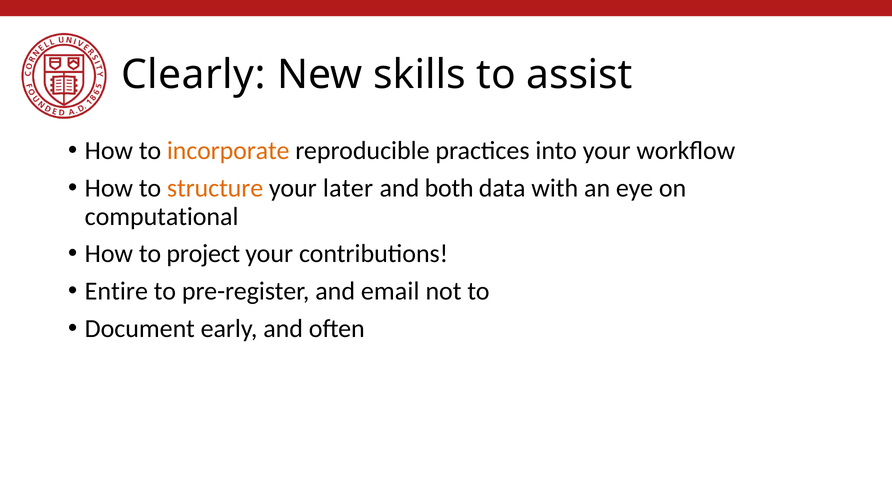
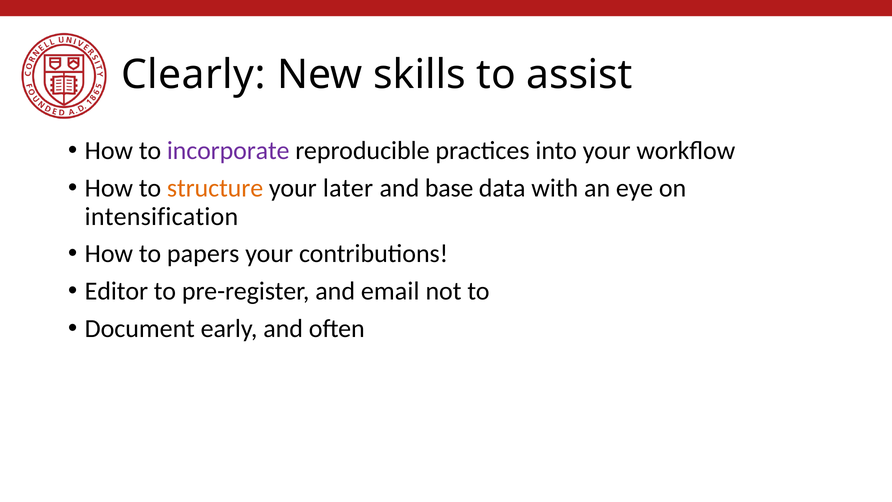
incorporate colour: orange -> purple
both: both -> base
computational: computational -> intensification
project: project -> papers
Entire: Entire -> Editor
